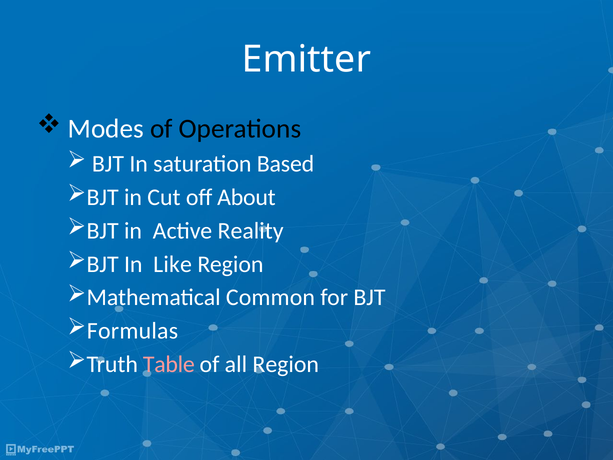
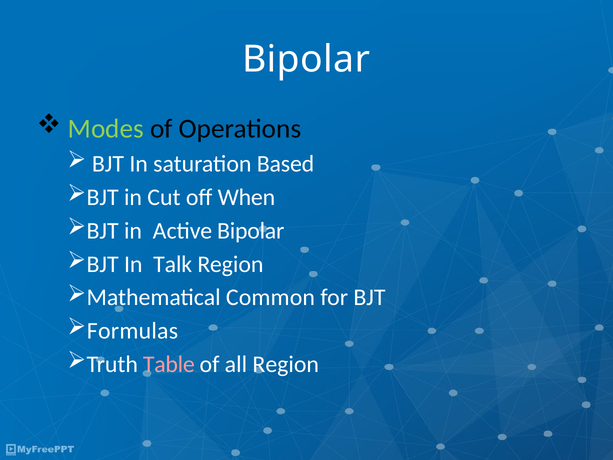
Emitter at (306, 59): Emitter -> Bipolar
Modes colour: white -> light green
About: About -> When
Active Reality: Reality -> Bipolar
Like: Like -> Talk
